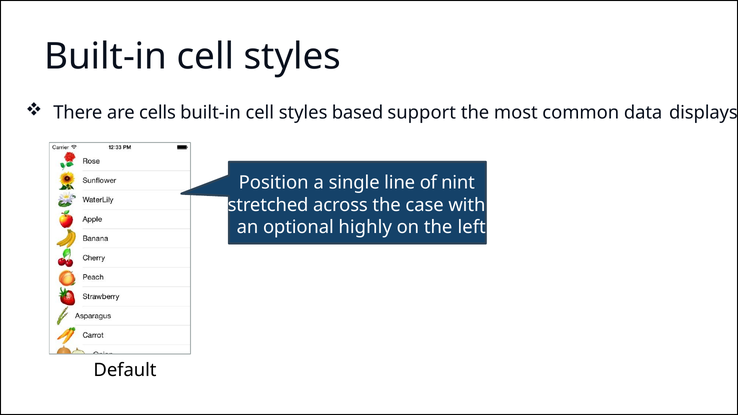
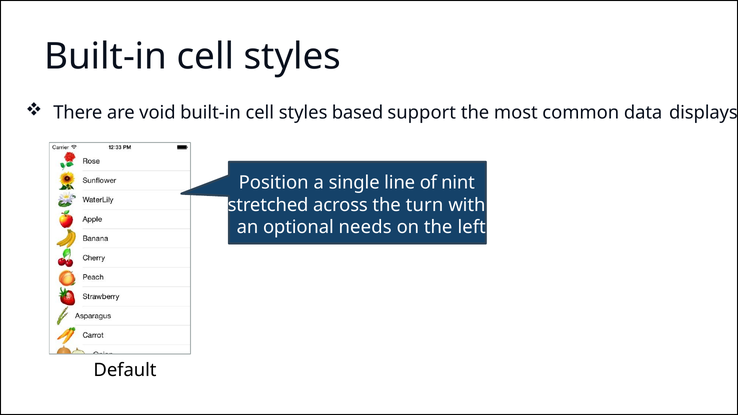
cells: cells -> void
case: case -> turn
highly: highly -> needs
